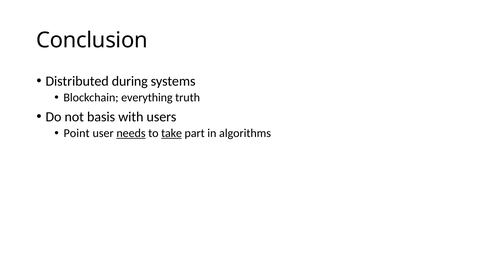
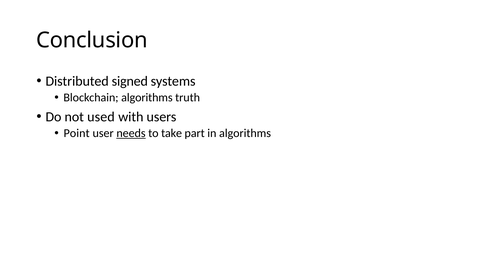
during: during -> signed
Blockchain everything: everything -> algorithms
basis: basis -> used
take underline: present -> none
